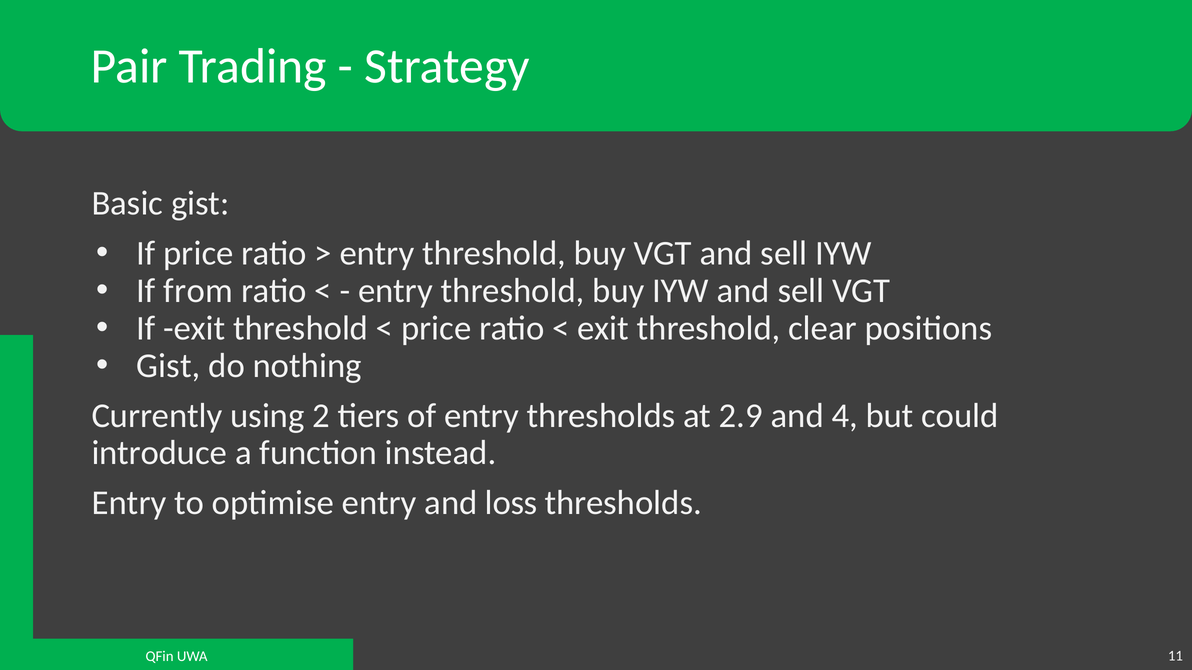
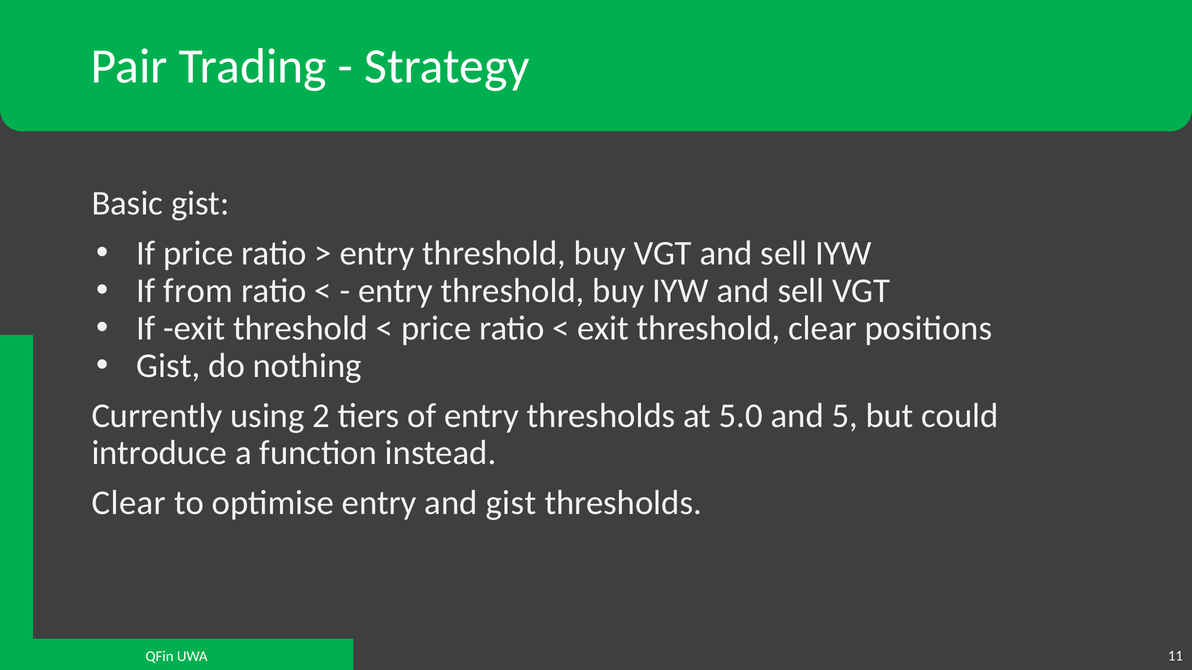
2.9: 2.9 -> 5.0
4: 4 -> 5
Entry at (129, 503): Entry -> Clear
and loss: loss -> gist
